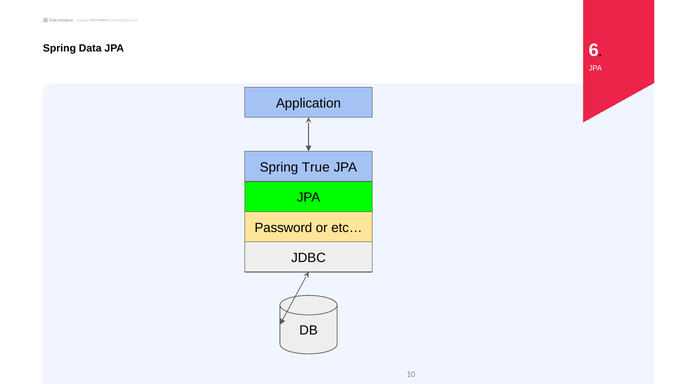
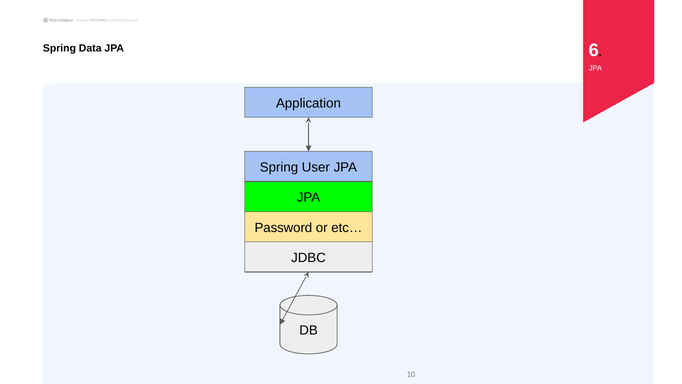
True: True -> User
